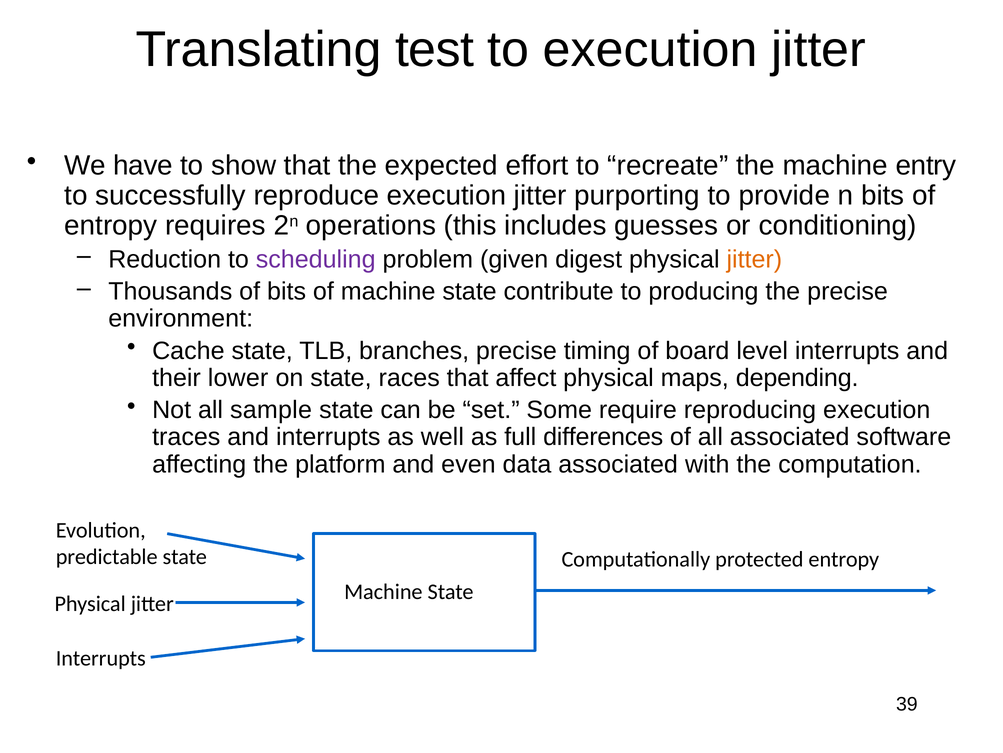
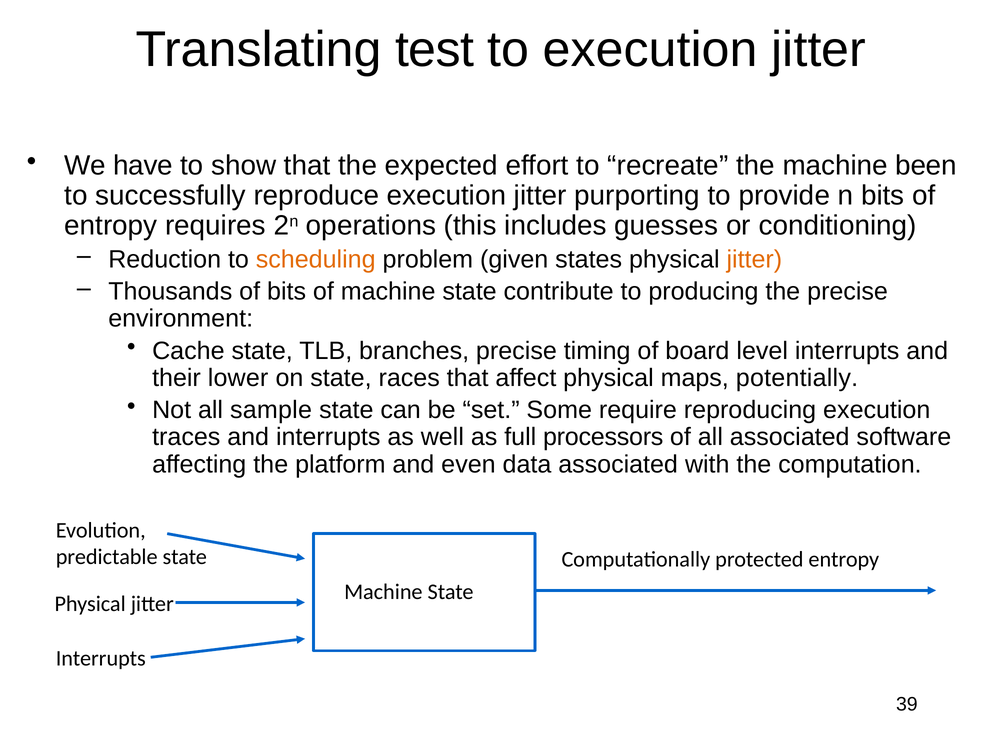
entry: entry -> been
scheduling colour: purple -> orange
digest: digest -> states
depending: depending -> potentially
differences: differences -> processors
